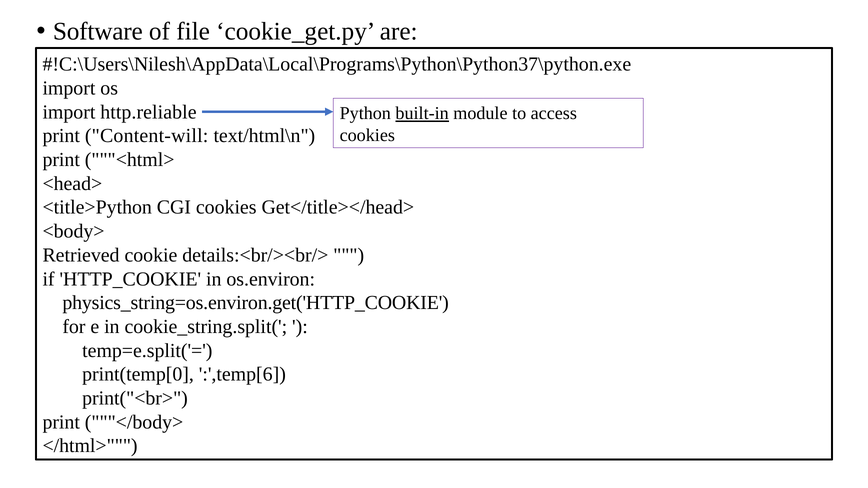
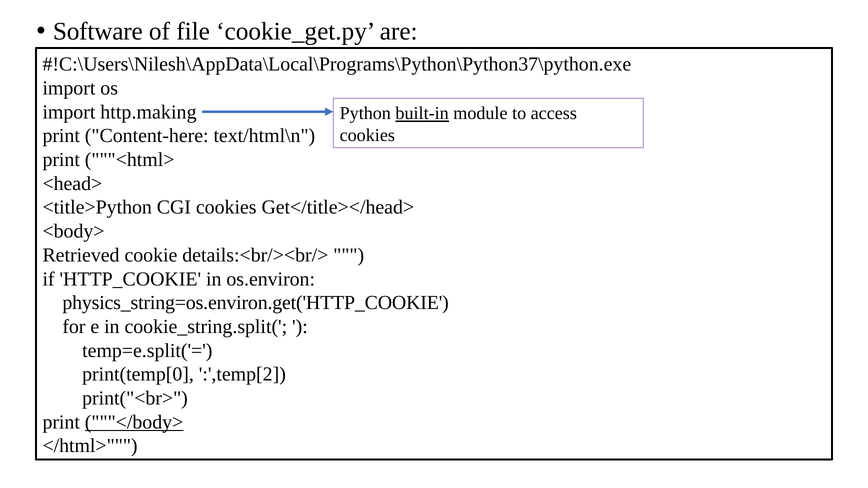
http.reliable: http.reliable -> http.making
Content-will: Content-will -> Content-here
:',temp[6: :',temp[6 -> :',temp[2
</body> underline: none -> present
